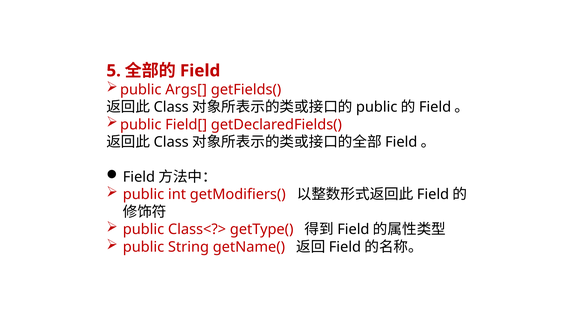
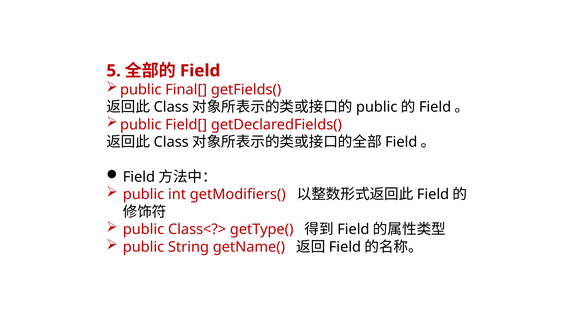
Args[: Args[ -> Final[
